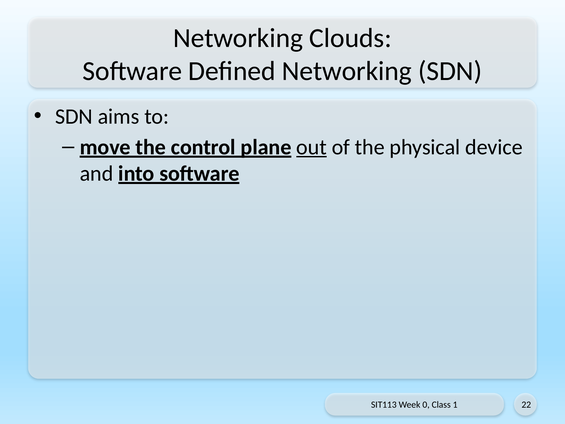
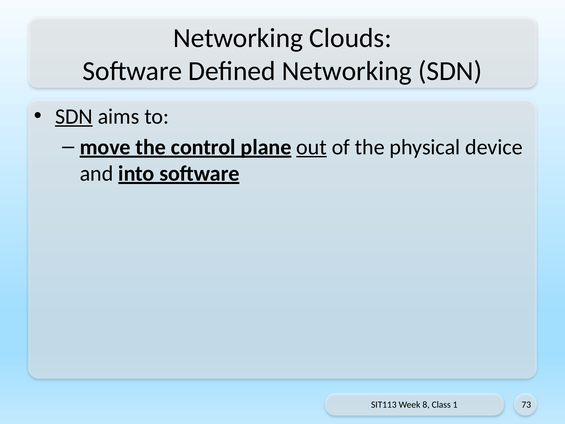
SDN at (74, 116) underline: none -> present
0: 0 -> 8
22: 22 -> 73
